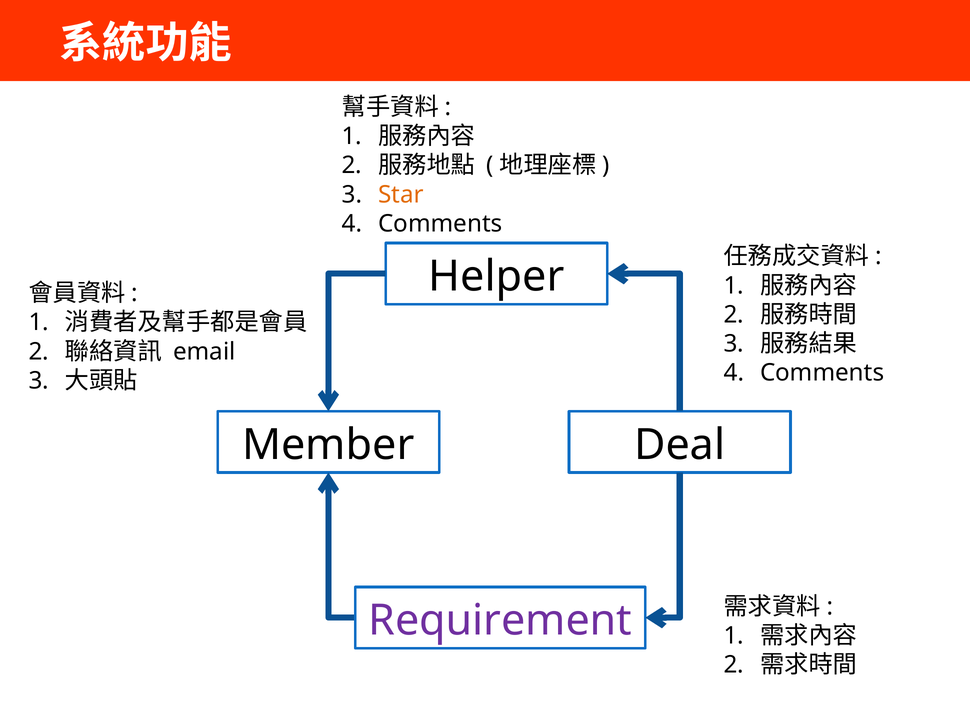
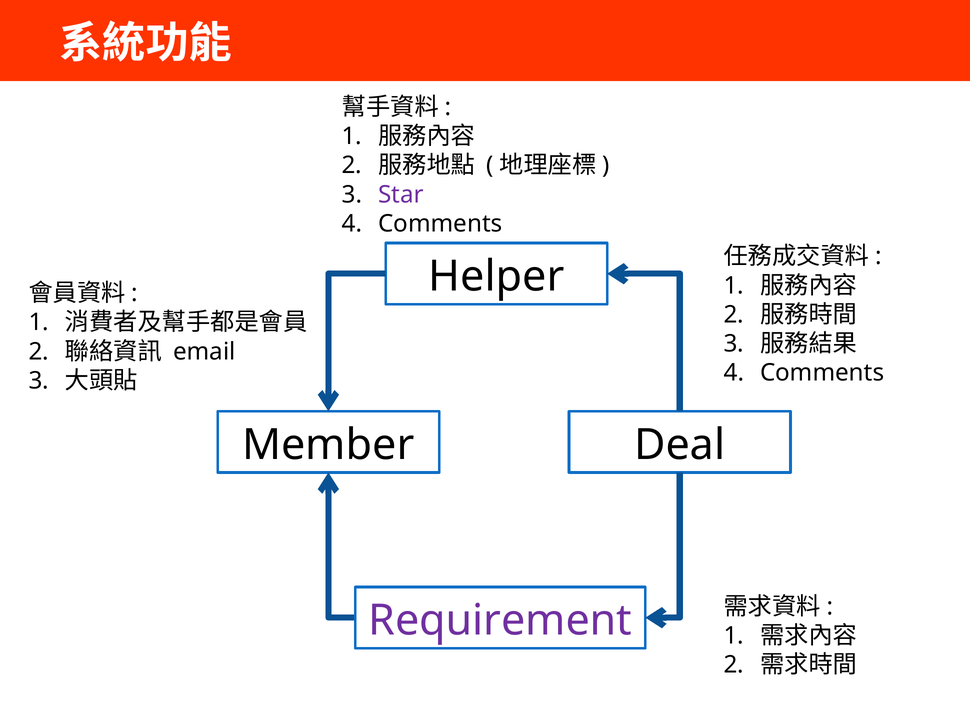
Star colour: orange -> purple
